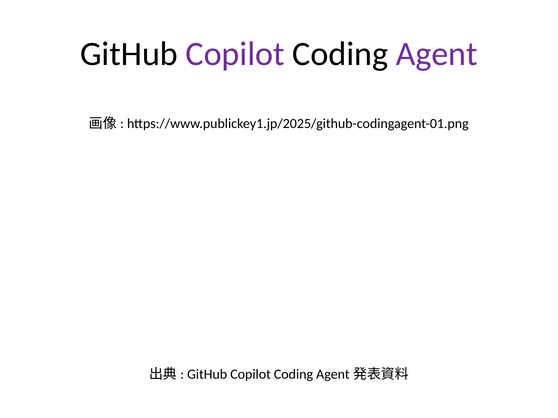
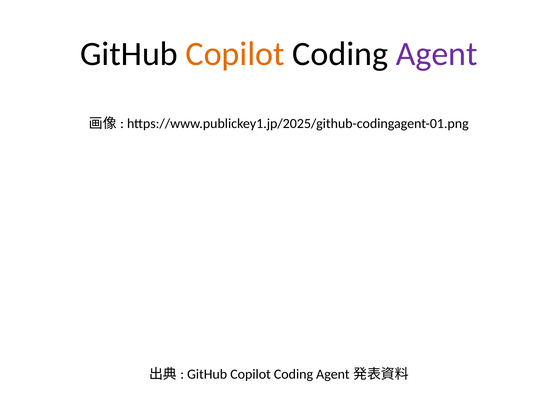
Copilot at (235, 54) colour: purple -> orange
